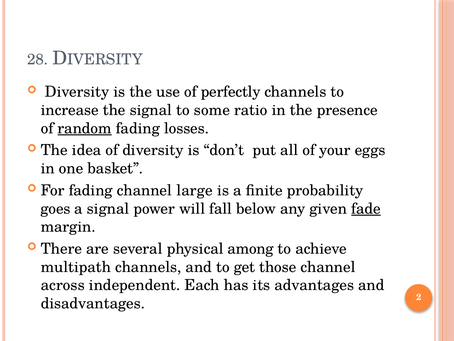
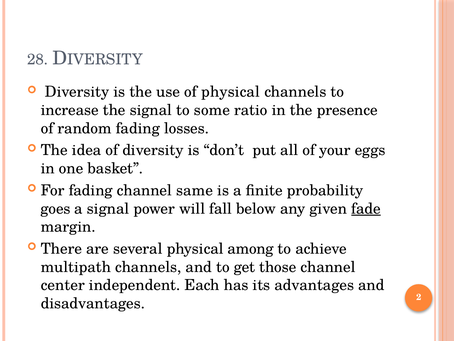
of perfectly: perfectly -> physical
random underline: present -> none
large: large -> same
across: across -> center
